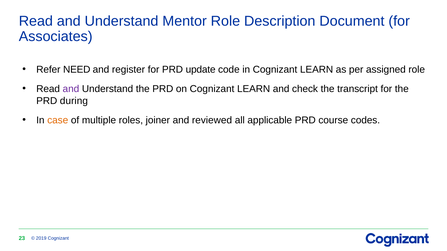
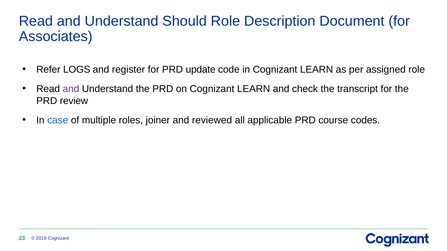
Mentor: Mentor -> Should
NEED: NEED -> LOGS
during: during -> review
case colour: orange -> blue
